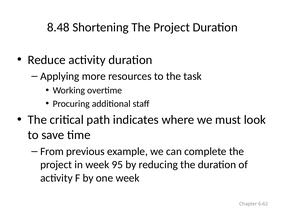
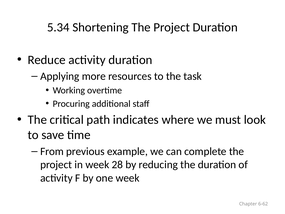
8.48: 8.48 -> 5.34
95: 95 -> 28
